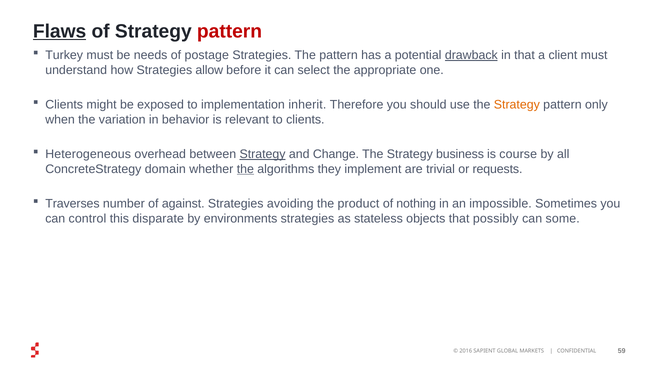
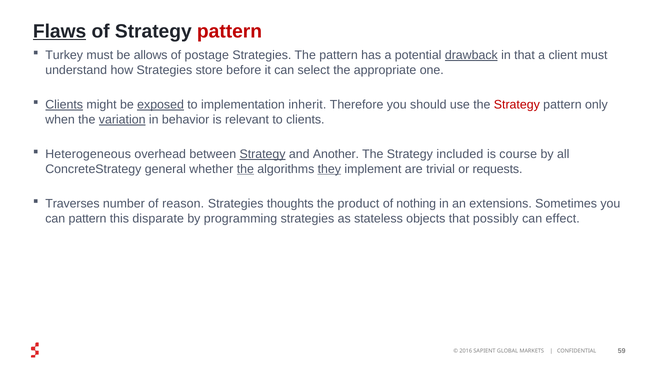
needs: needs -> allows
allow: allow -> store
Clients at (64, 105) underline: none -> present
exposed underline: none -> present
Strategy at (517, 105) colour: orange -> red
variation underline: none -> present
Change: Change -> Another
business: business -> included
domain: domain -> general
they underline: none -> present
against: against -> reason
avoiding: avoiding -> thoughts
impossible: impossible -> extensions
can control: control -> pattern
environments: environments -> programming
some: some -> effect
